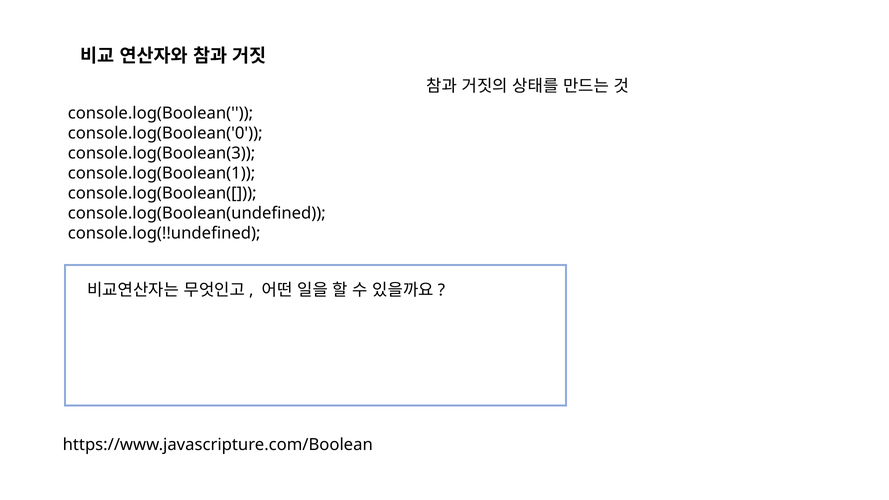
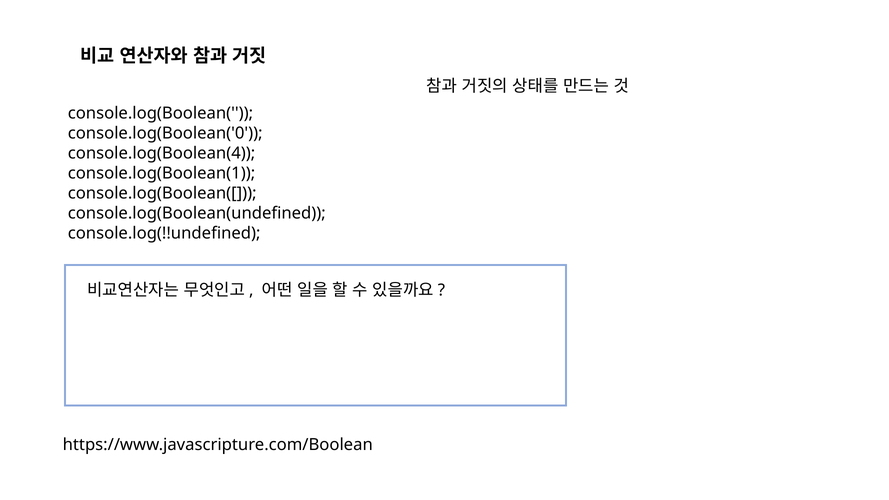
console.log(Boolean(3: console.log(Boolean(3 -> console.log(Boolean(4
